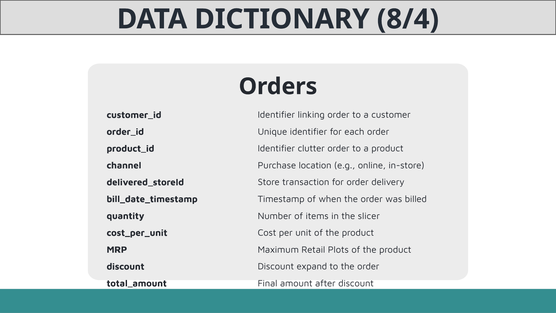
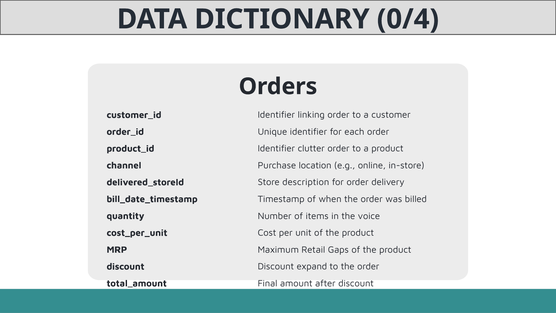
8/4: 8/4 -> 0/4
transaction: transaction -> description
slicer: slicer -> voice
Plots: Plots -> Gaps
